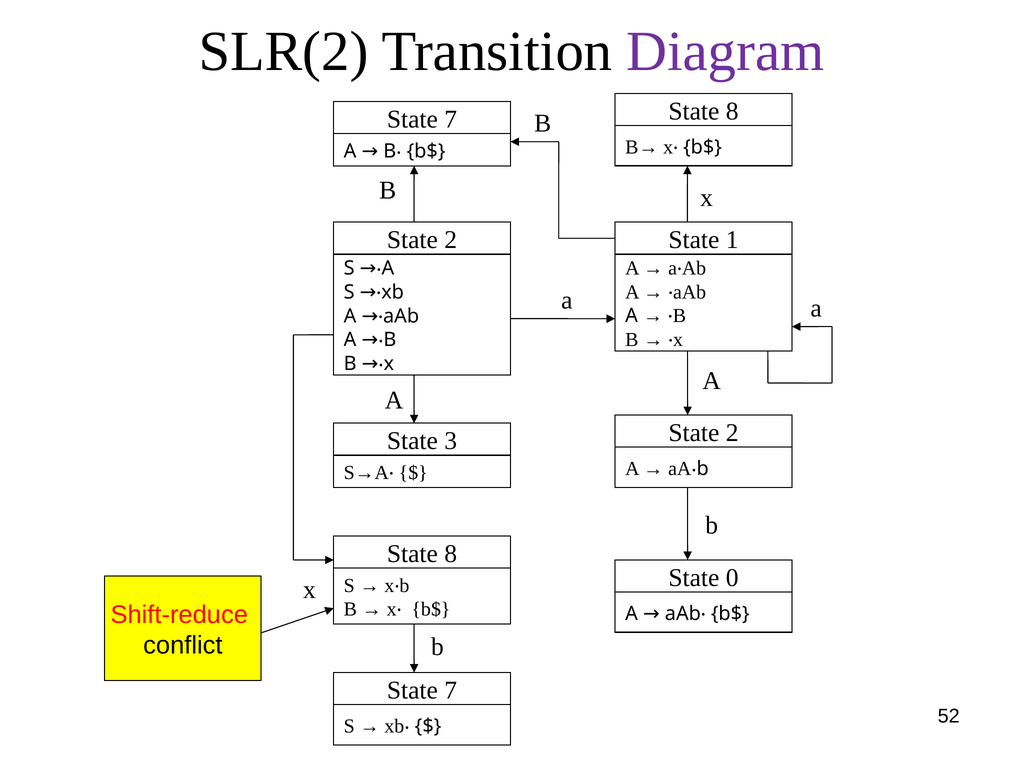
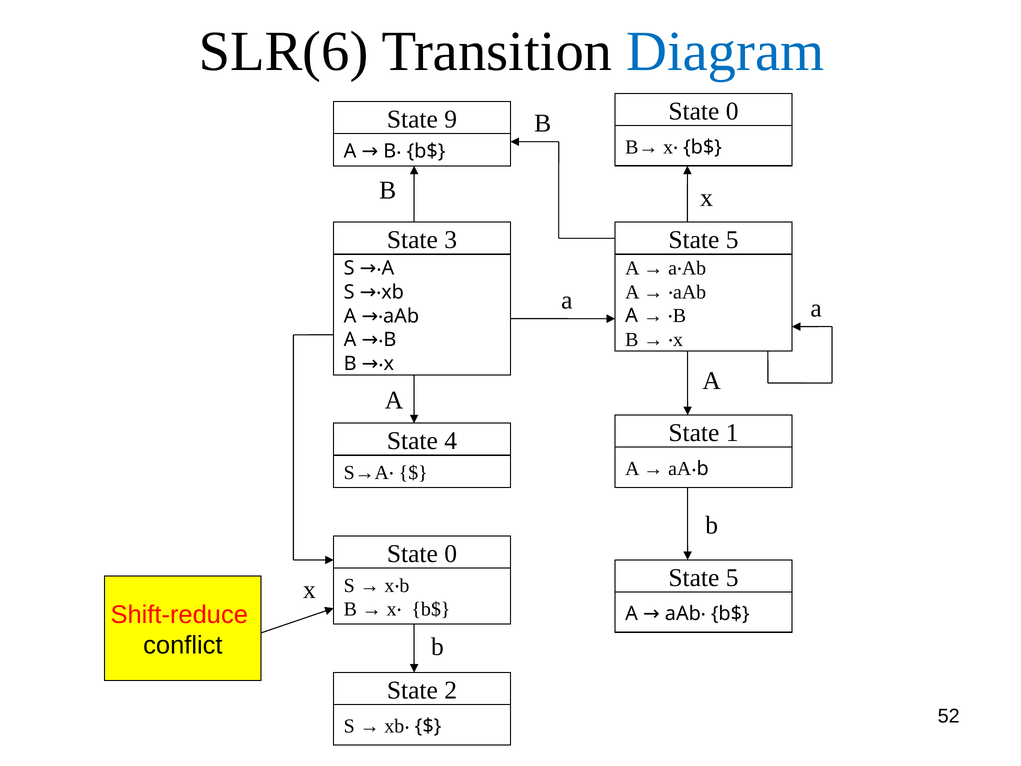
SLR(2: SLR(2 -> SLR(6
Diagram colour: purple -> blue
8 at (732, 111): 8 -> 0
7 at (451, 119): 7 -> 9
2 at (451, 240): 2 -> 3
1 at (732, 240): 1 -> 5
2 at (732, 433): 2 -> 1
3: 3 -> 4
8 at (451, 553): 8 -> 0
0 at (732, 578): 0 -> 5
7 at (451, 690): 7 -> 2
